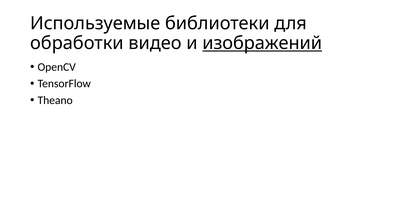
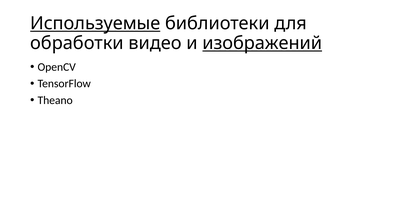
Используемые underline: none -> present
